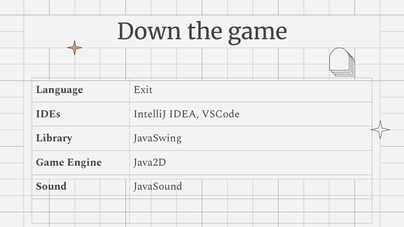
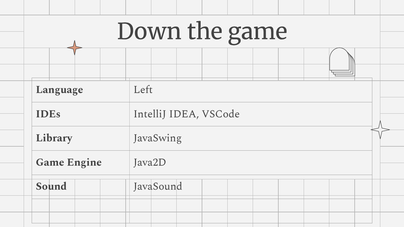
Exit: Exit -> Left
